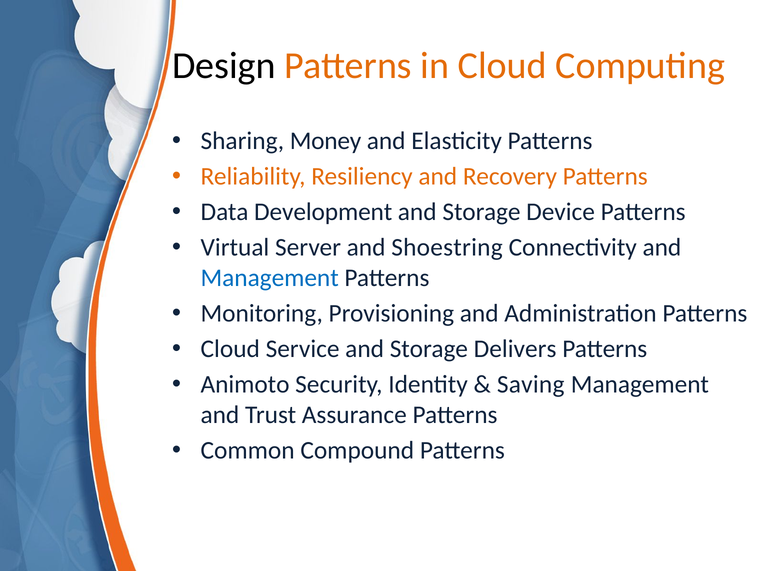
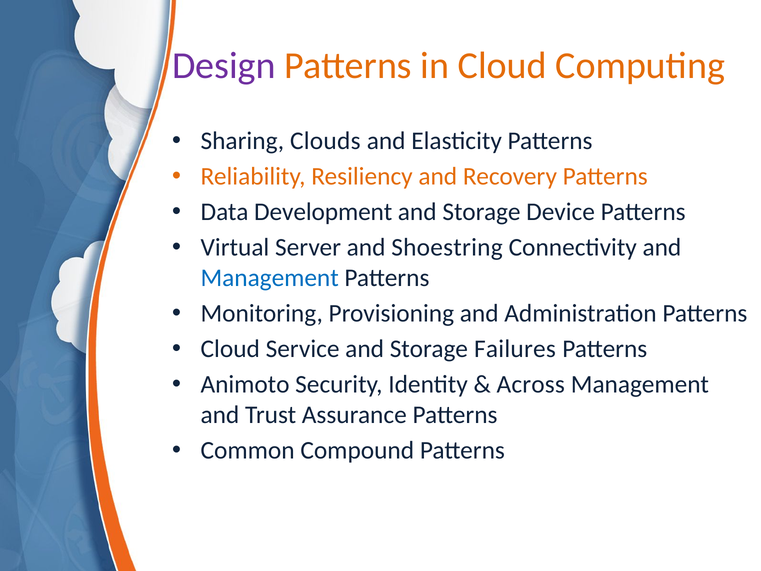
Design colour: black -> purple
Money: Money -> Clouds
Delivers: Delivers -> Failures
Saving: Saving -> Across
